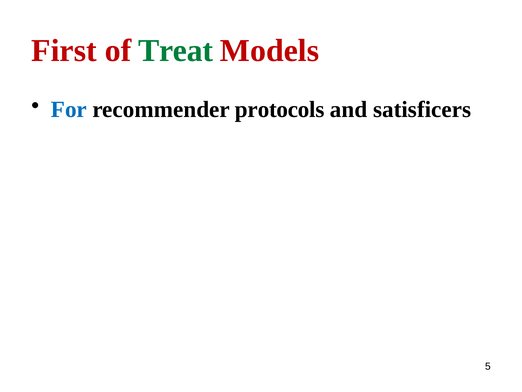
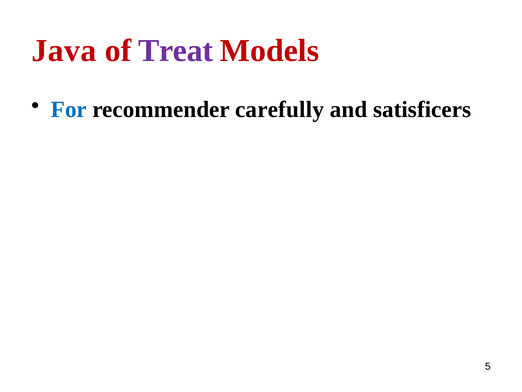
First: First -> Java
Treat colour: green -> purple
protocols: protocols -> carefully
